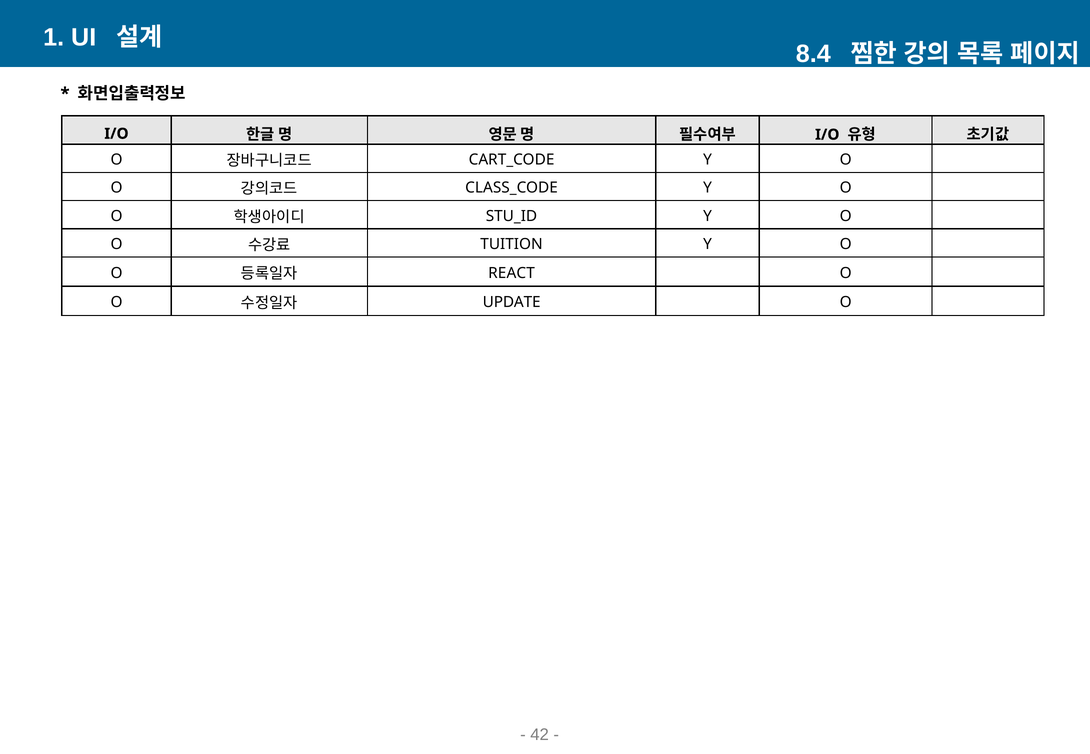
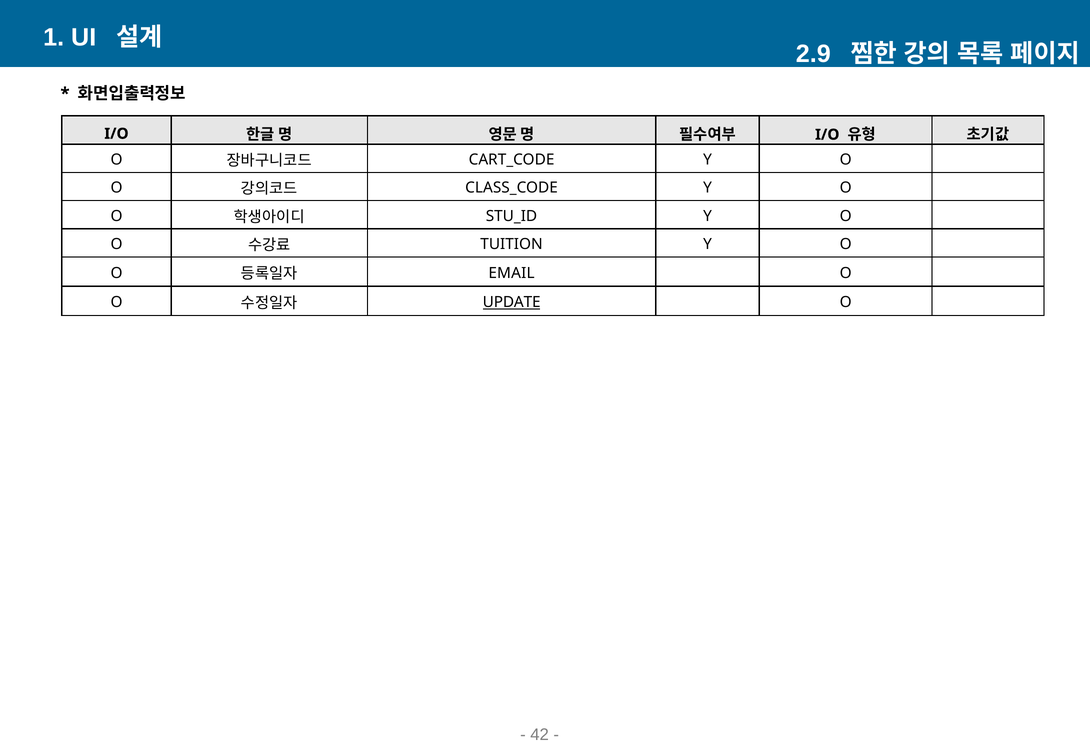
8.4: 8.4 -> 2.9
REACT: REACT -> EMAIL
UPDATE underline: none -> present
